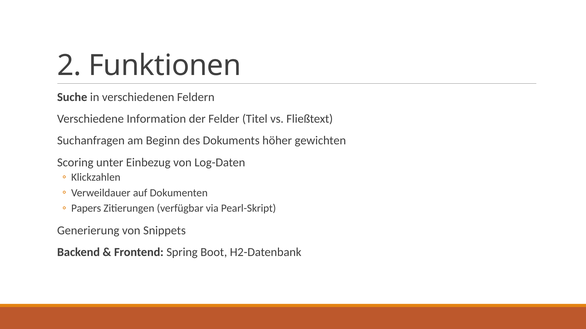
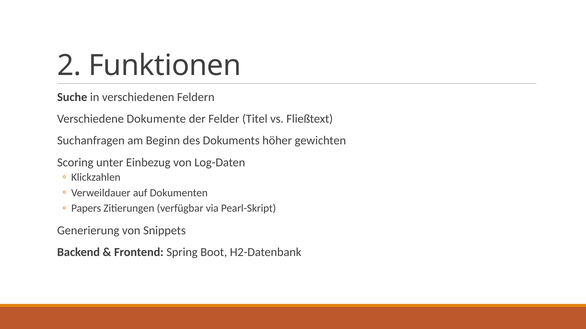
Information: Information -> Dokumente
